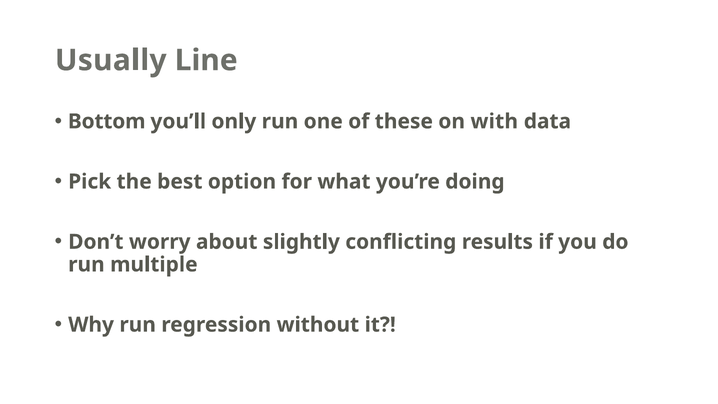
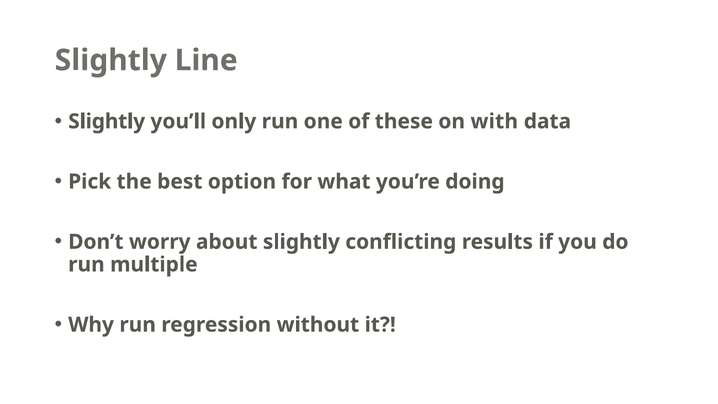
Usually at (111, 60): Usually -> Slightly
Bottom at (107, 121): Bottom -> Slightly
